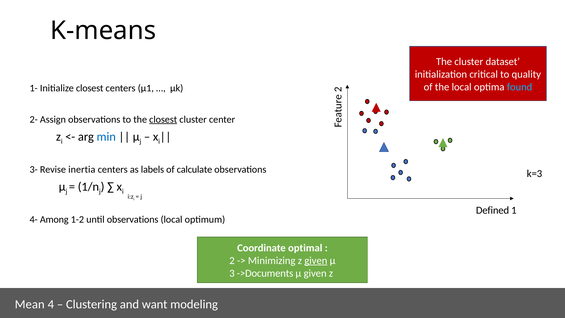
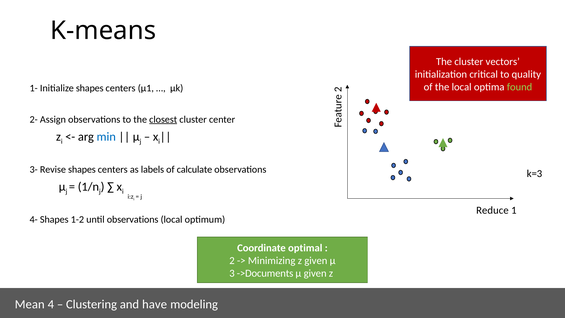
dataset: dataset -> vectors
found colour: light blue -> light green
Initialize closest: closest -> shapes
Revise inertia: inertia -> shapes
Defined: Defined -> Reduce
4- Among: Among -> Shapes
given at (316, 260) underline: present -> none
want: want -> have
